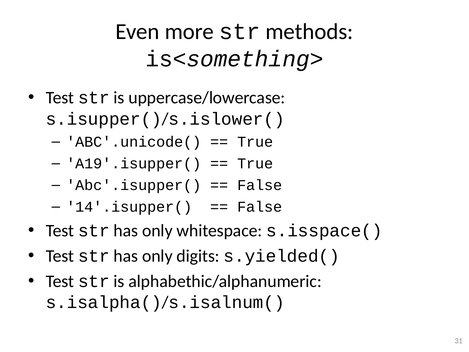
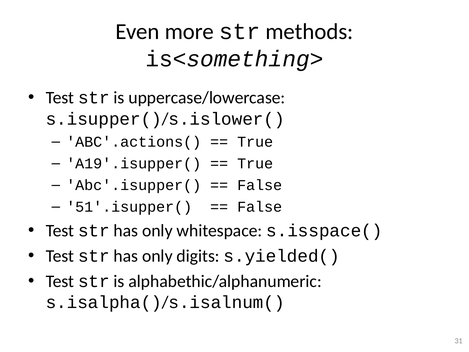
ABC'.unicode(: ABC'.unicode( -> ABC'.actions(
14'.isupper(: 14'.isupper( -> 51'.isupper(
